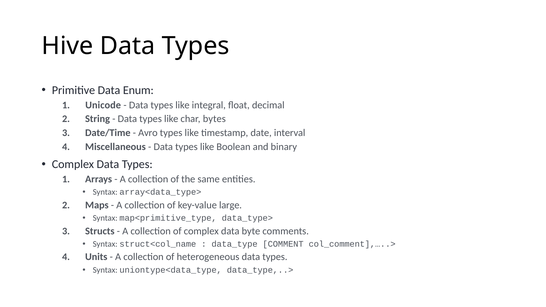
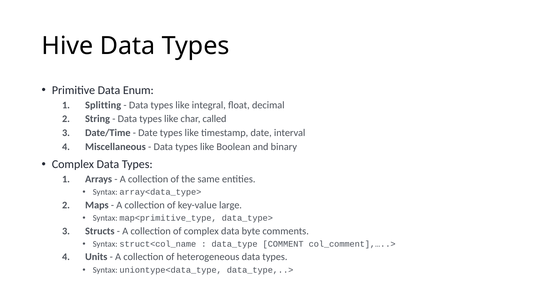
Unicode: Unicode -> Splitting
bytes: bytes -> called
Avro at (148, 133): Avro -> Date
